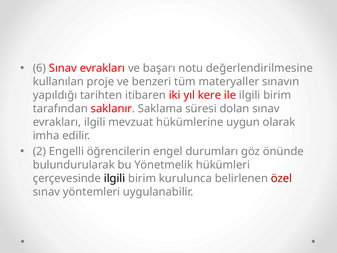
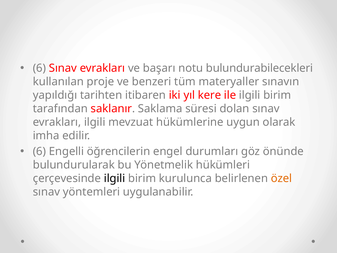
değerlendirilmesine: değerlendirilmesine -> bulundurabilecekleri
2 at (39, 151): 2 -> 6
özel colour: red -> orange
